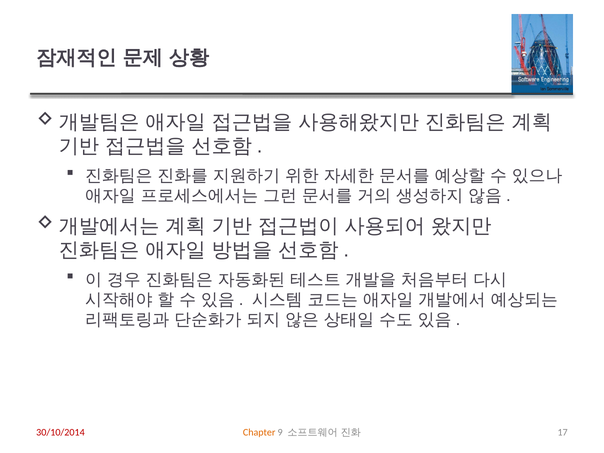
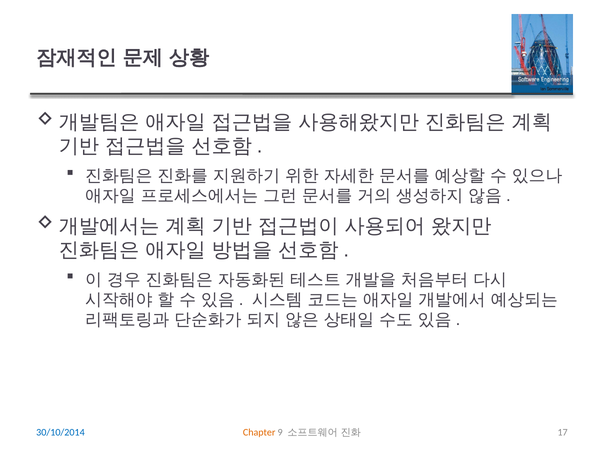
30/10/2014 colour: red -> blue
